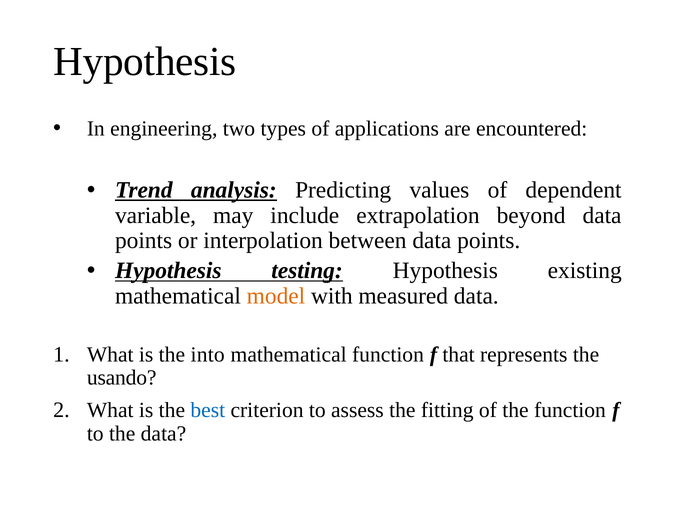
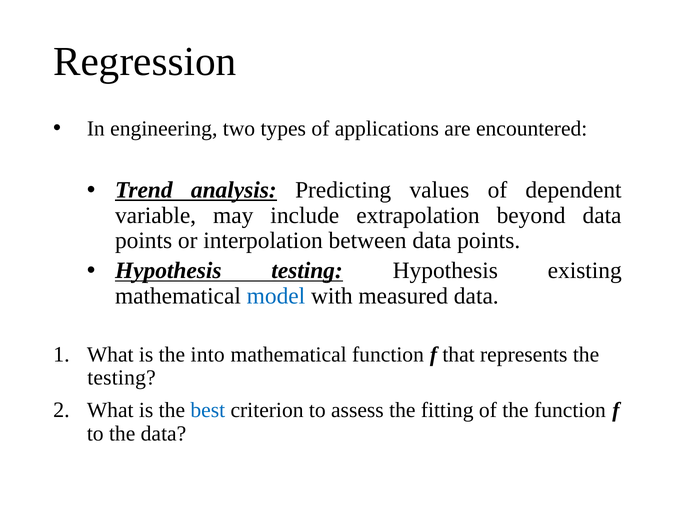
Hypothesis at (145, 62): Hypothesis -> Regression
model colour: orange -> blue
usando at (122, 378): usando -> testing
